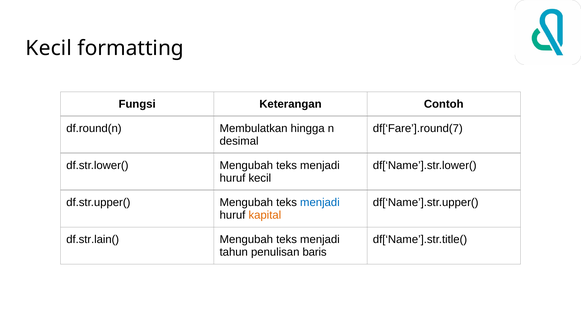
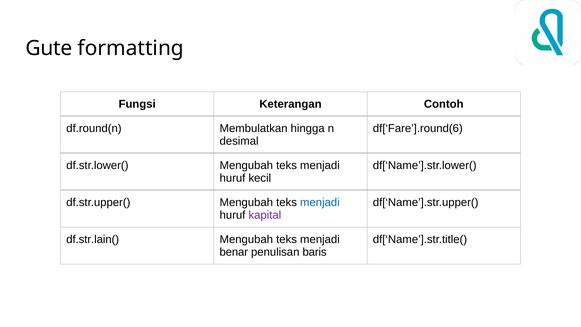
Kecil at (49, 48): Kecil -> Gute
df[‘Fare’].round(7: df[‘Fare’].round(7 -> df[‘Fare’].round(6
kapital colour: orange -> purple
tahun: tahun -> benar
